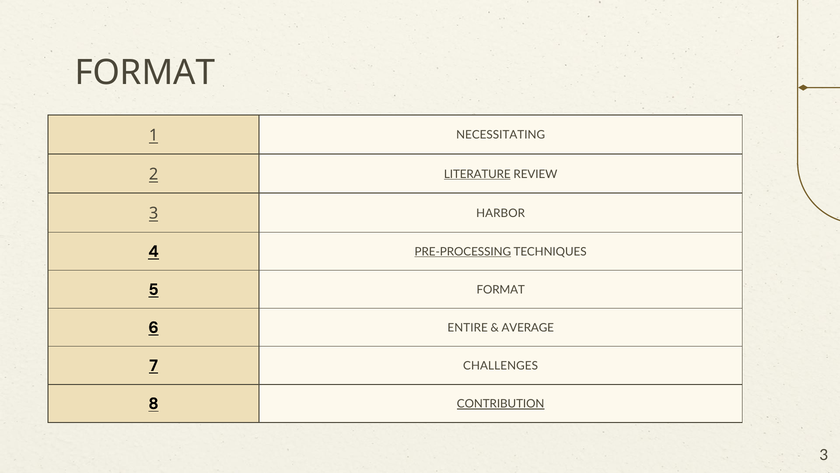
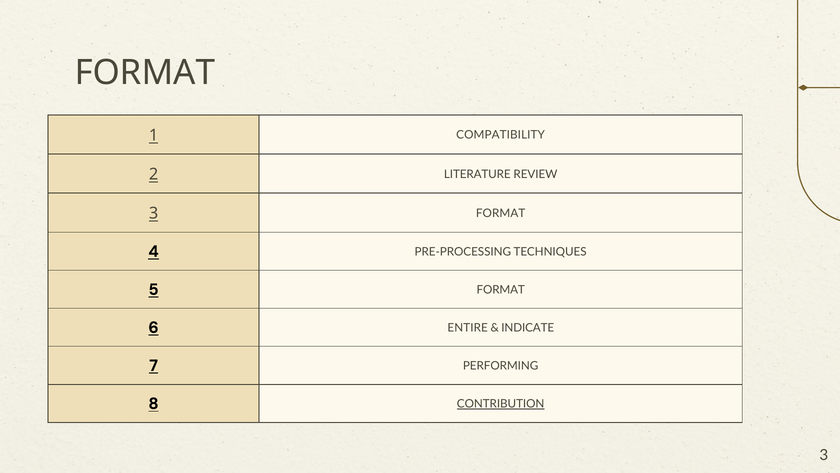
NECESSITATING: NECESSITATING -> COMPATIBILITY
LITERATURE underline: present -> none
3 HARBOR: HARBOR -> FORMAT
PRE-PROCESSING underline: present -> none
AVERAGE: AVERAGE -> INDICATE
CHALLENGES: CHALLENGES -> PERFORMING
